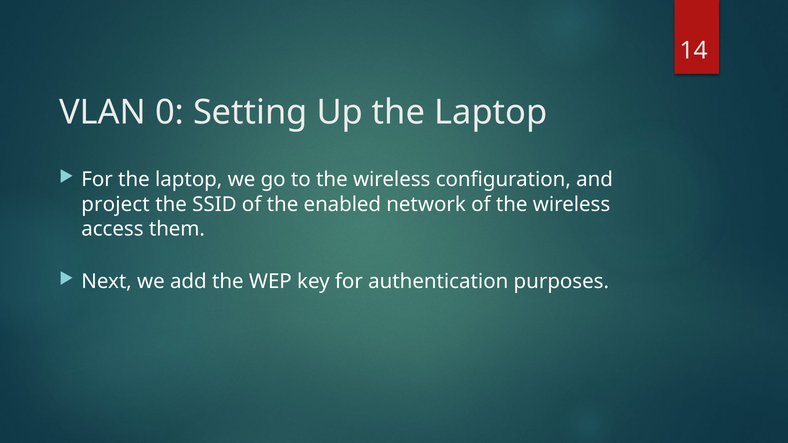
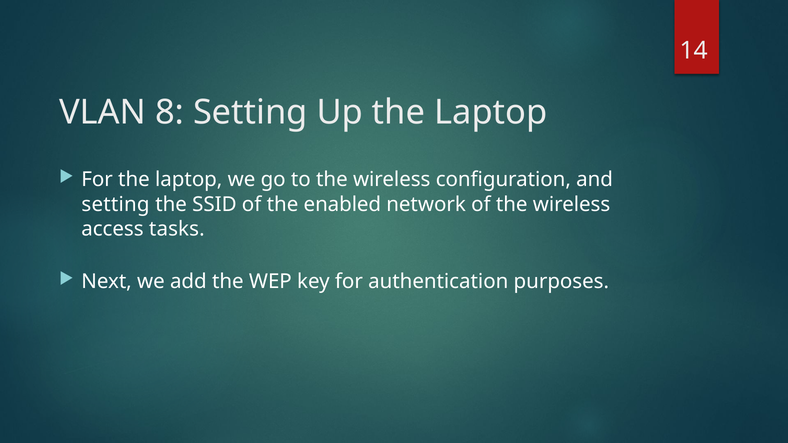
0: 0 -> 8
project at (116, 204): project -> setting
them: them -> tasks
